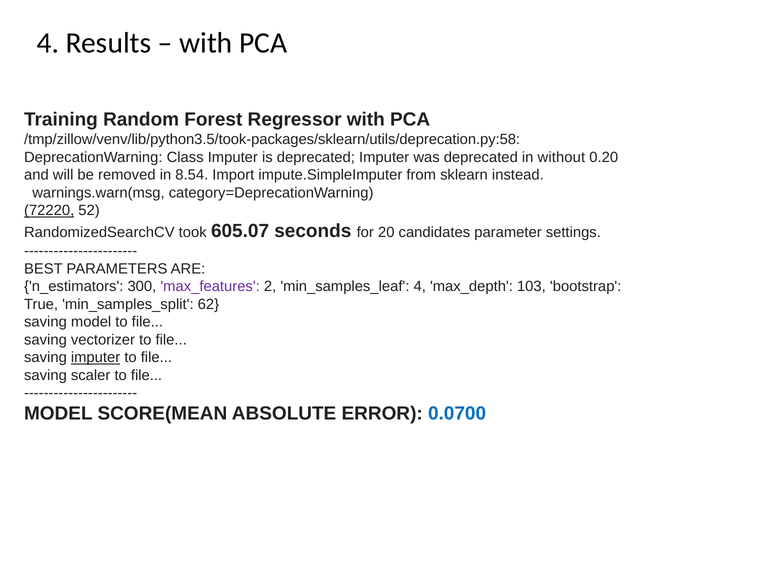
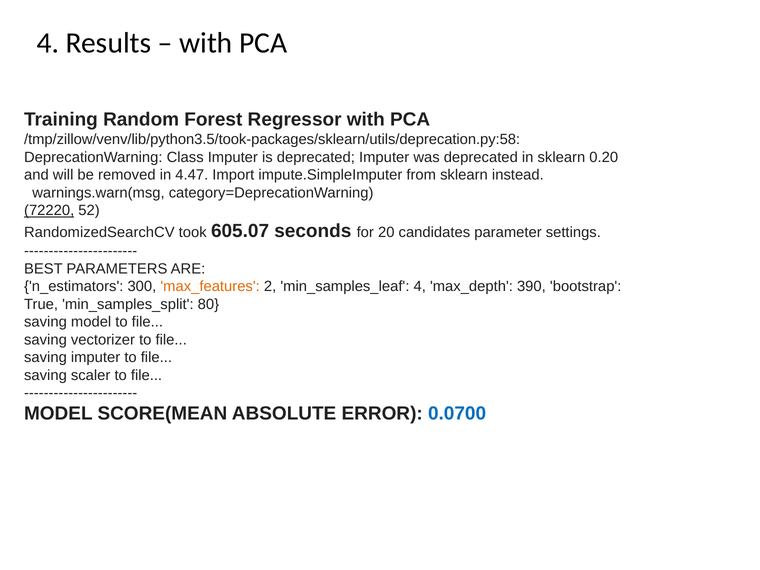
in without: without -> sklearn
8.54: 8.54 -> 4.47
max_features colour: purple -> orange
103: 103 -> 390
62: 62 -> 80
imputer at (96, 358) underline: present -> none
